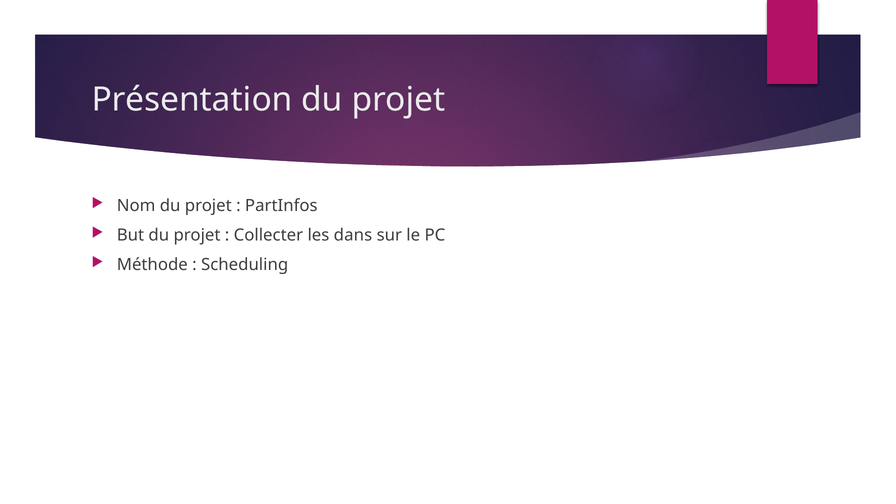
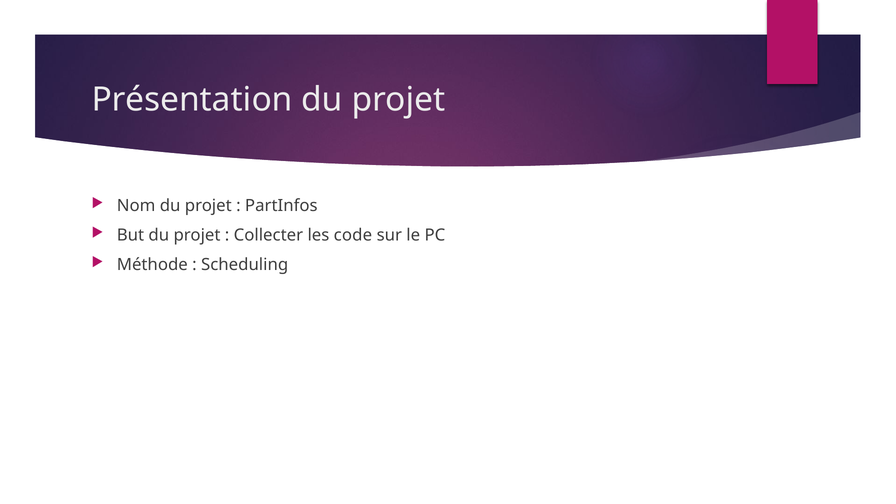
dans: dans -> code
